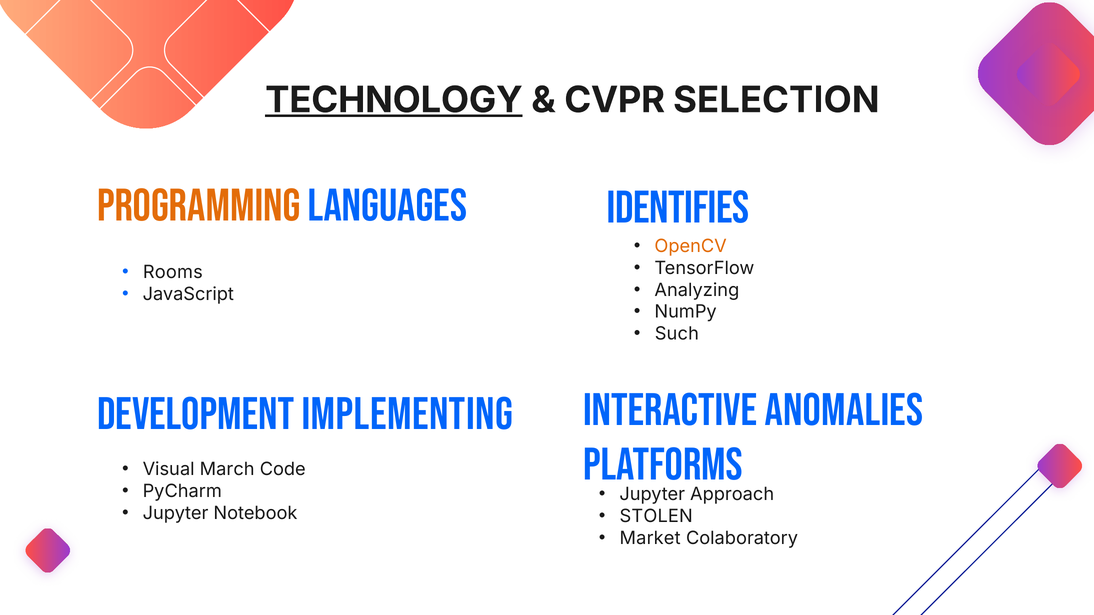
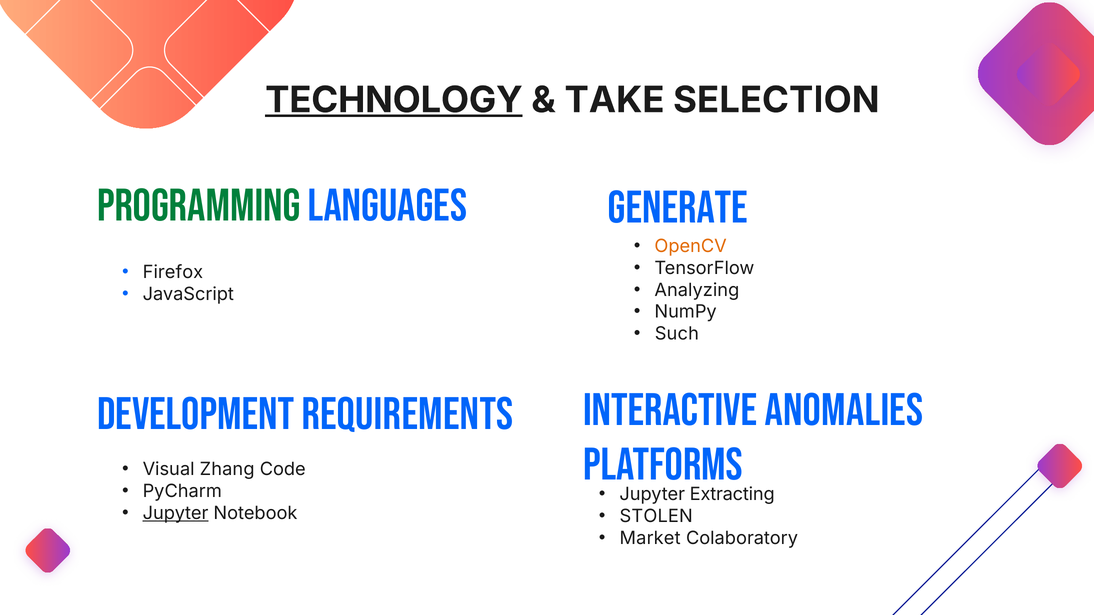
CVPR: CVPR -> TAKE
Programming colour: orange -> green
Identifies: Identifies -> Generate
Rooms: Rooms -> Firefox
implementing: implementing -> requirements
March: March -> Zhang
Approach: Approach -> Extracting
Jupyter at (176, 513) underline: none -> present
